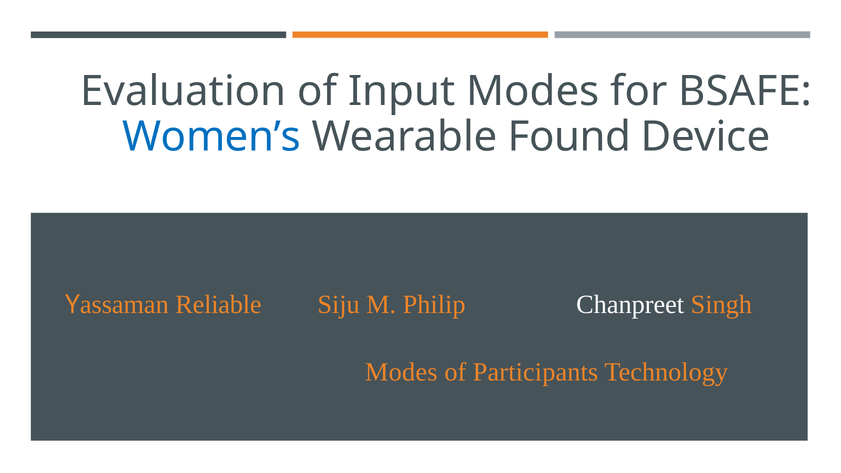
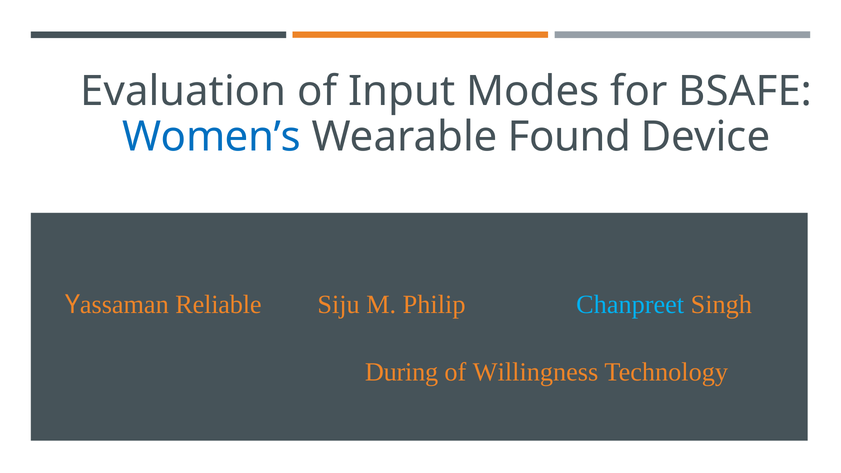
Chanpreet colour: white -> light blue
Modes at (401, 372): Modes -> During
Participants: Participants -> Willingness
